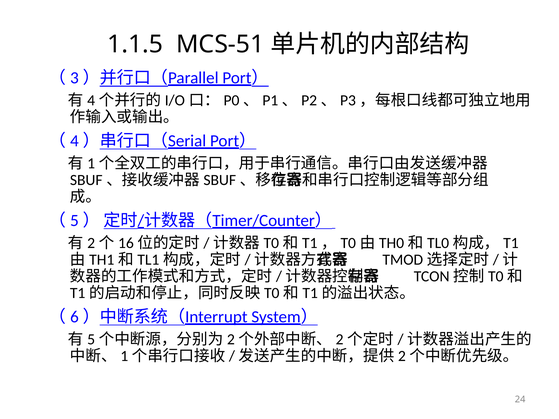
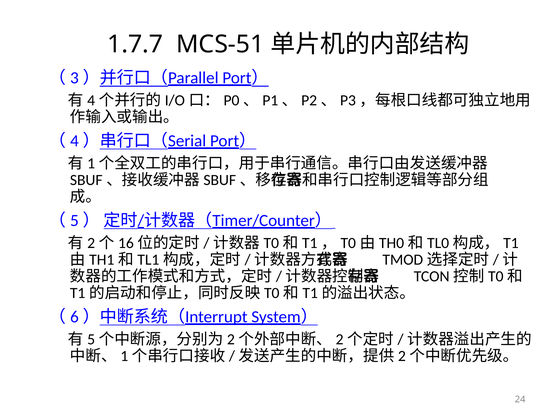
1.1.5: 1.1.5 -> 1.7.7
